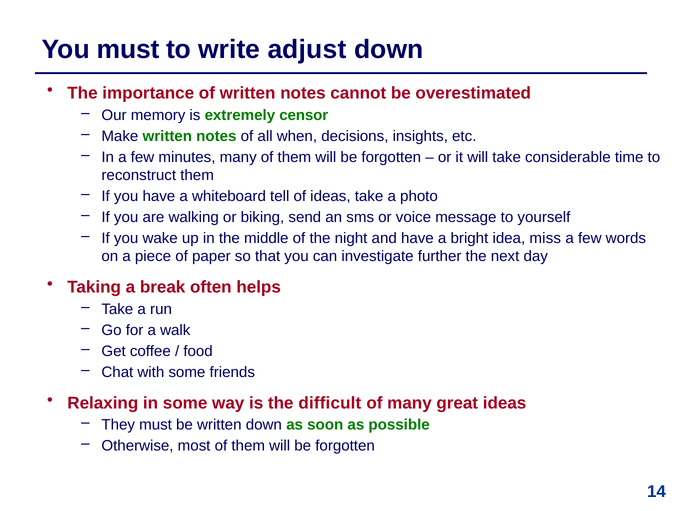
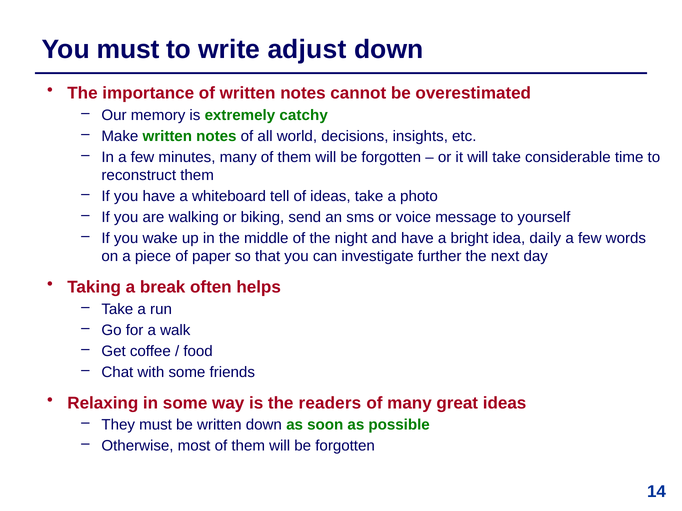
censor: censor -> catchy
when: when -> world
miss: miss -> daily
difficult: difficult -> readers
